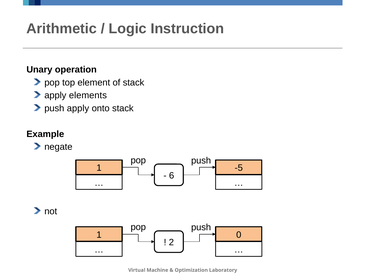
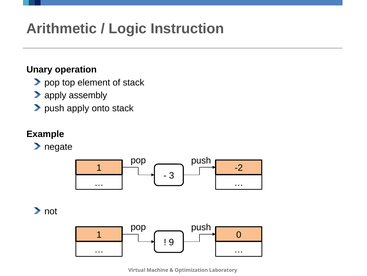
elements: elements -> assembly
-5: -5 -> -2
6: 6 -> 3
2 at (171, 242): 2 -> 9
